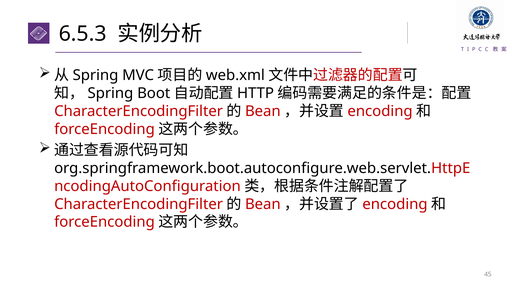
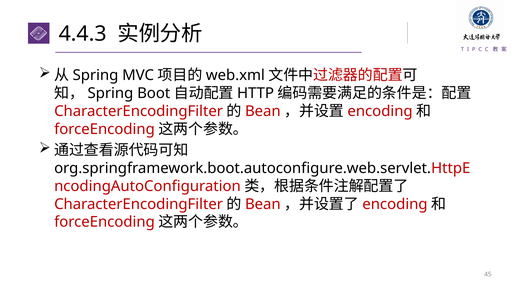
6.5.3: 6.5.3 -> 4.4.3
